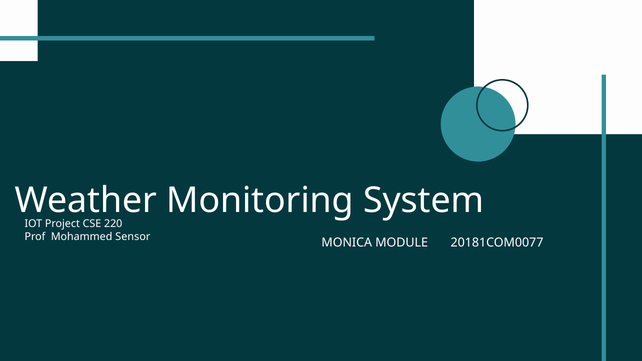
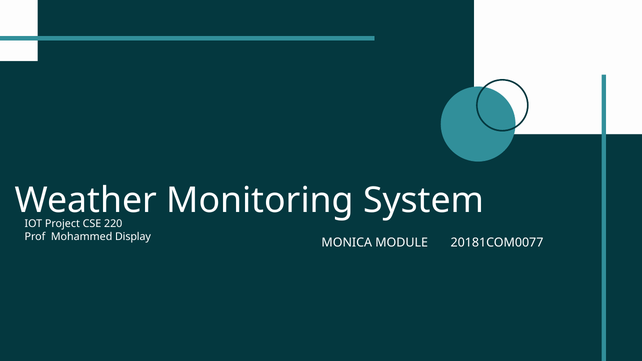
Sensor: Sensor -> Display
